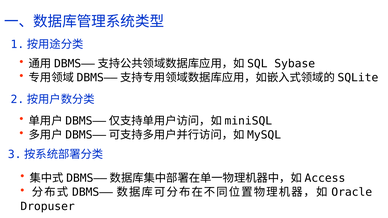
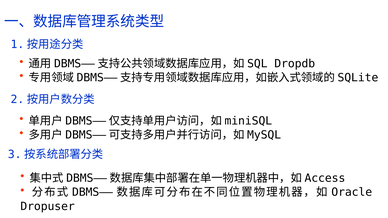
Sybase: Sybase -> Dropdb
